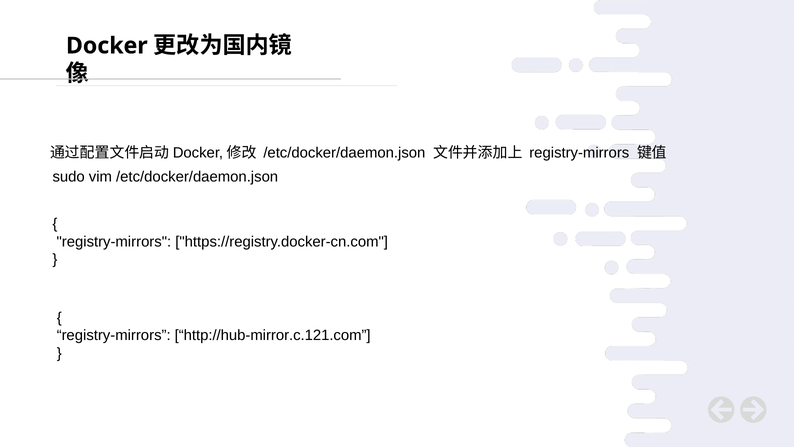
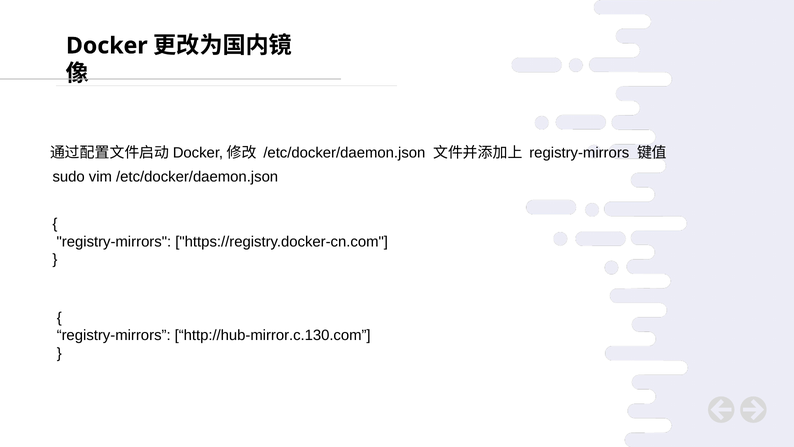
http://hub-mirror.c.121.com: http://hub-mirror.c.121.com -> http://hub-mirror.c.130.com
